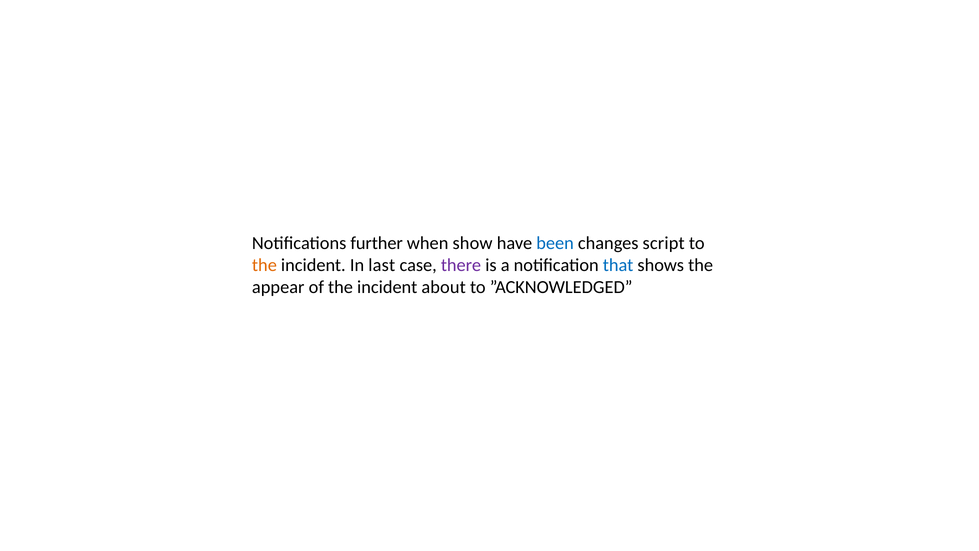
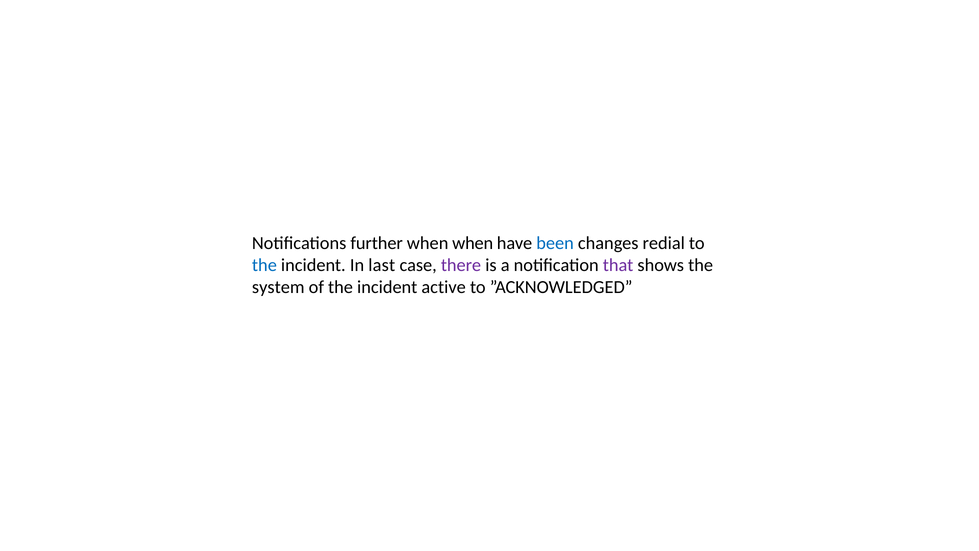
when show: show -> when
script: script -> redial
the at (264, 265) colour: orange -> blue
that colour: blue -> purple
appear: appear -> system
about: about -> active
